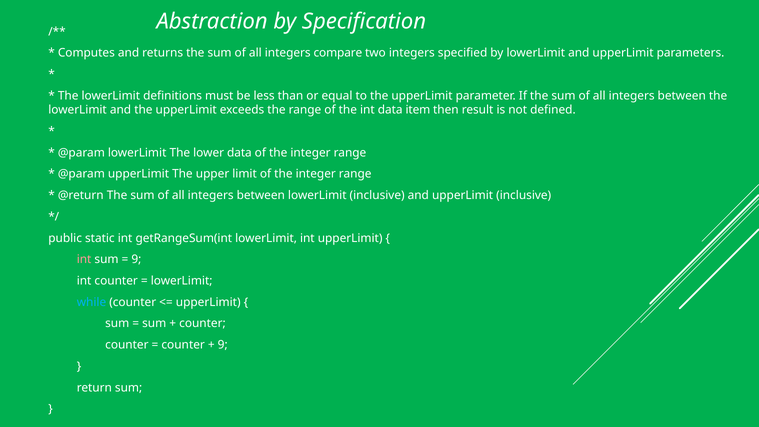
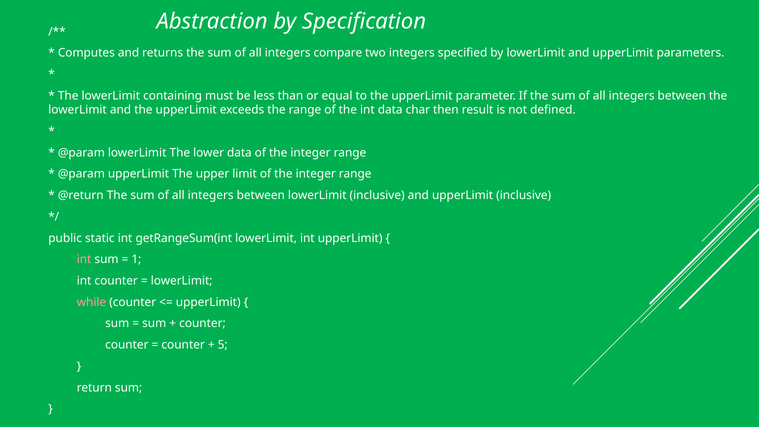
definitions: definitions -> containing
item: item -> char
9 at (136, 259): 9 -> 1
while colour: light blue -> pink
9 at (223, 345): 9 -> 5
